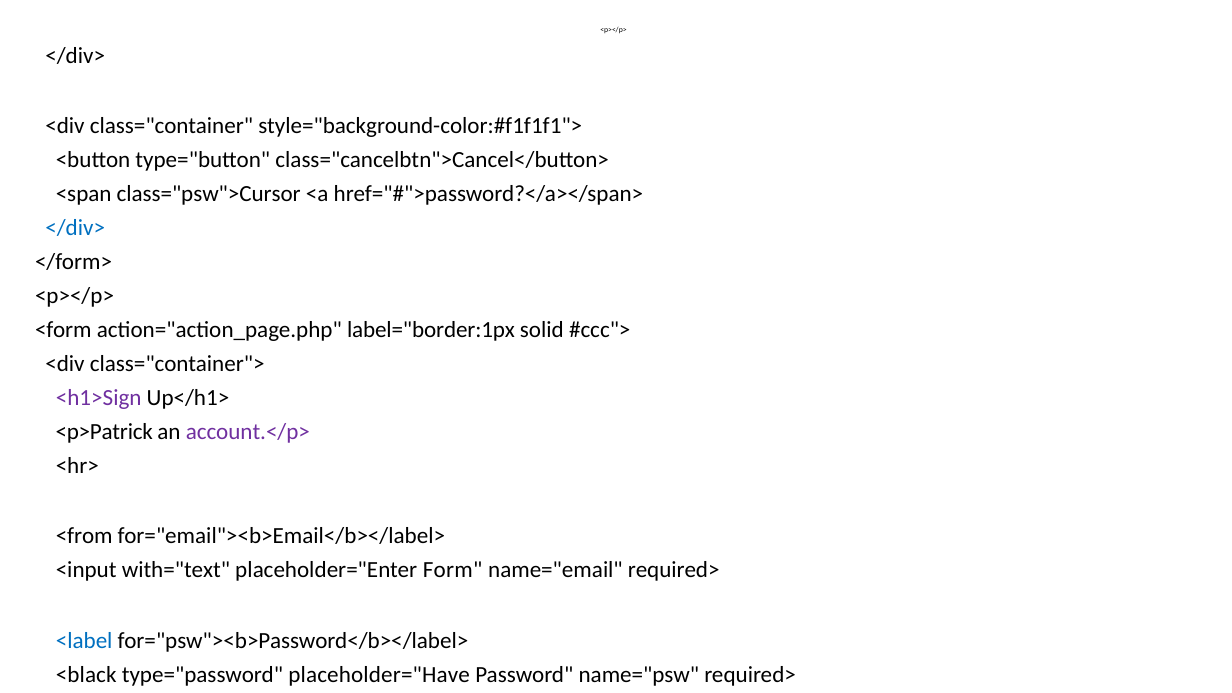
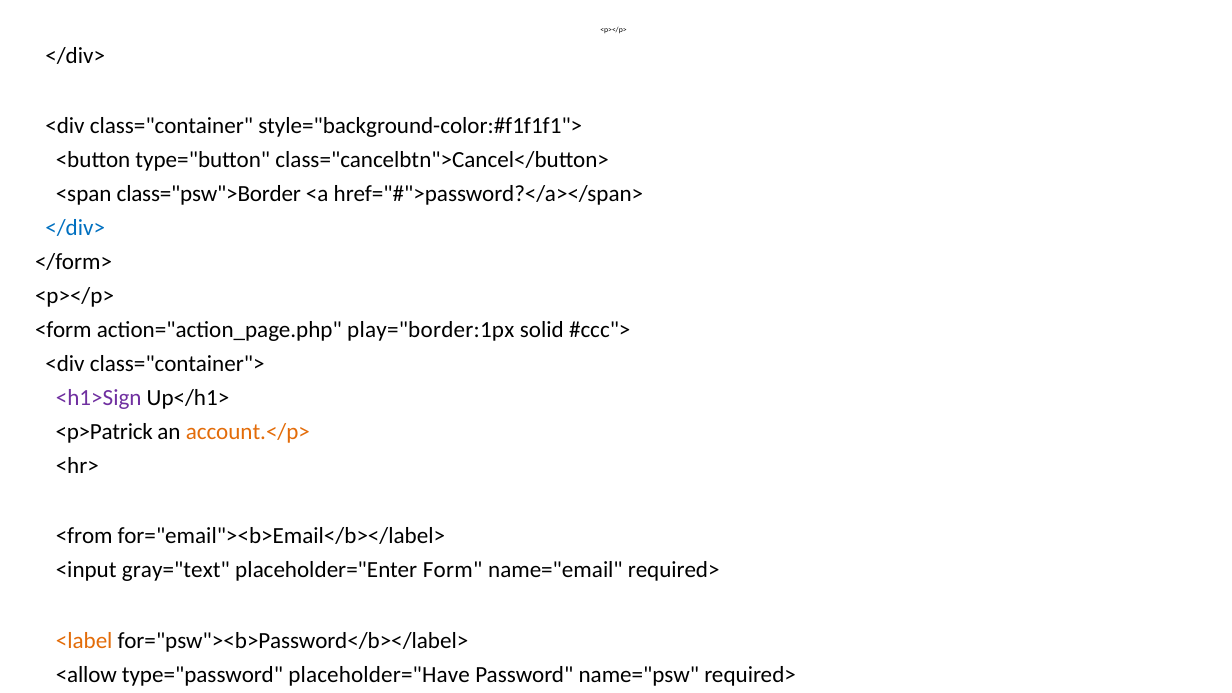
class="psw">Cursor: class="psw">Cursor -> class="psw">Border
label="border:1px: label="border:1px -> play="border:1px
account.</p> colour: purple -> orange
with="text: with="text -> gray="text
<label colour: blue -> orange
<black: <black -> <allow
